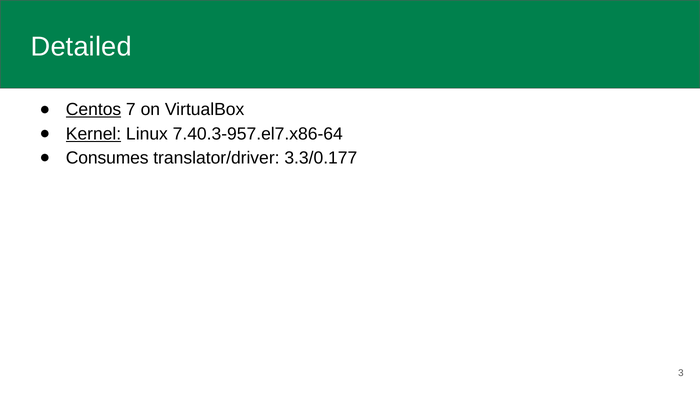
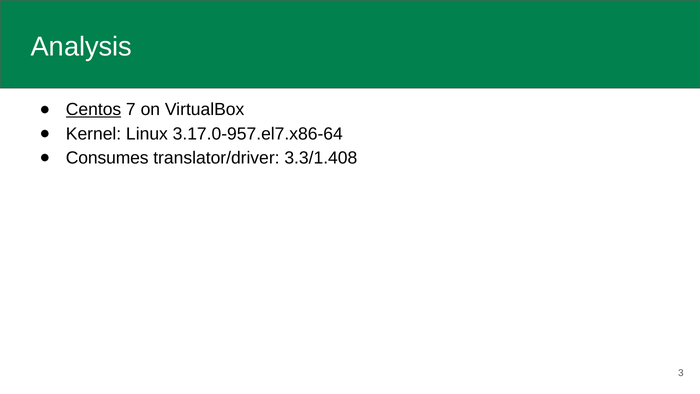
Detailed: Detailed -> Analysis
Kernel underline: present -> none
7.40.3-957.el7.x86-64: 7.40.3-957.el7.x86-64 -> 3.17.0-957.el7.x86-64
3.3/0.177: 3.3/0.177 -> 3.3/1.408
